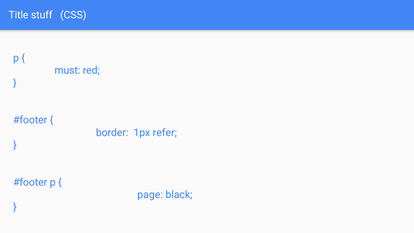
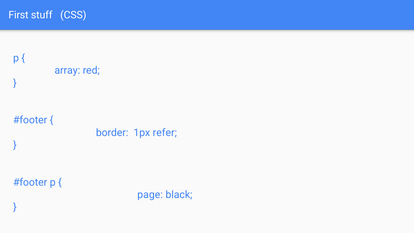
Title: Title -> First
must: must -> array
